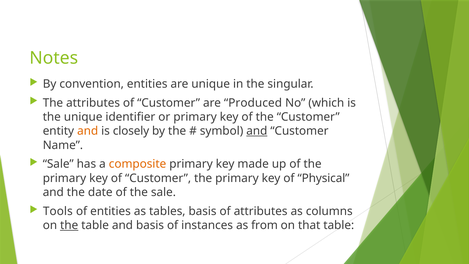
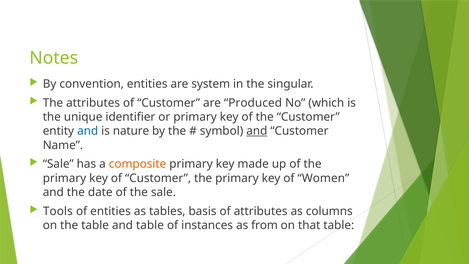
are unique: unique -> system
and at (88, 131) colour: orange -> blue
closely: closely -> nature
Physical: Physical -> Women
the at (69, 225) underline: present -> none
and basis: basis -> table
